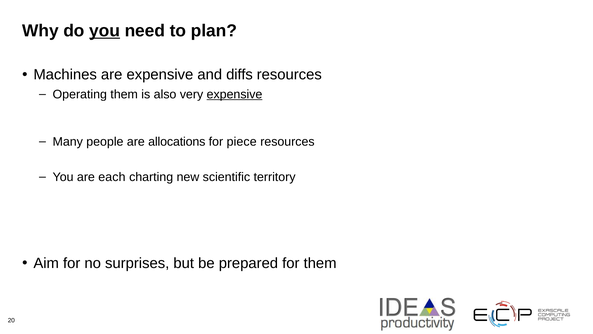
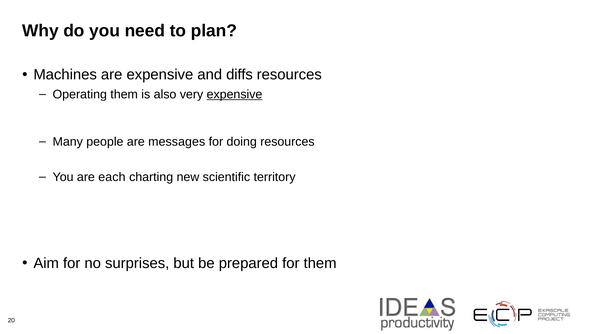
you at (105, 31) underline: present -> none
allocations: allocations -> messages
piece: piece -> doing
